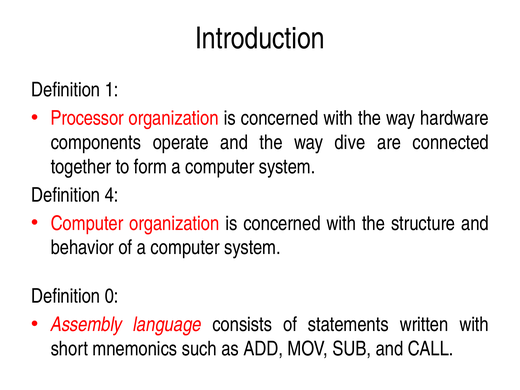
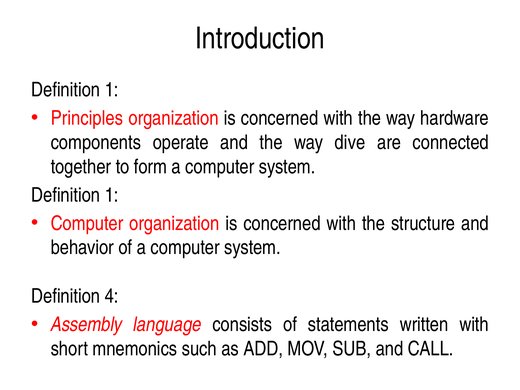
Processor: Processor -> Principles
4 at (112, 195): 4 -> 1
0: 0 -> 4
